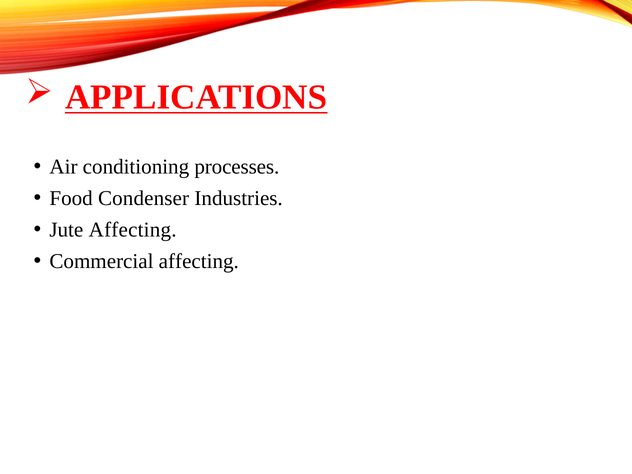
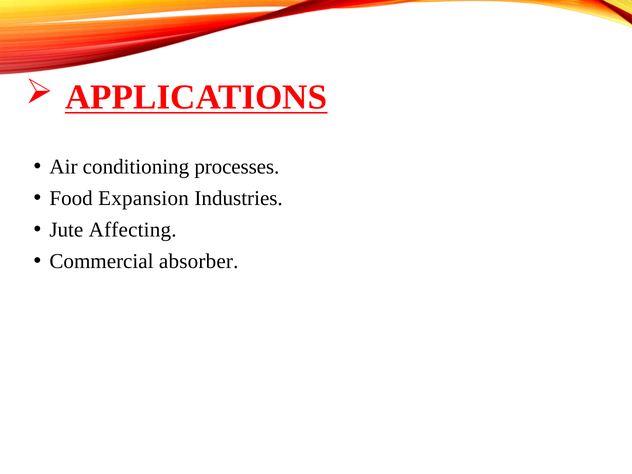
Condenser: Condenser -> Expansion
Commercial affecting: affecting -> absorber
